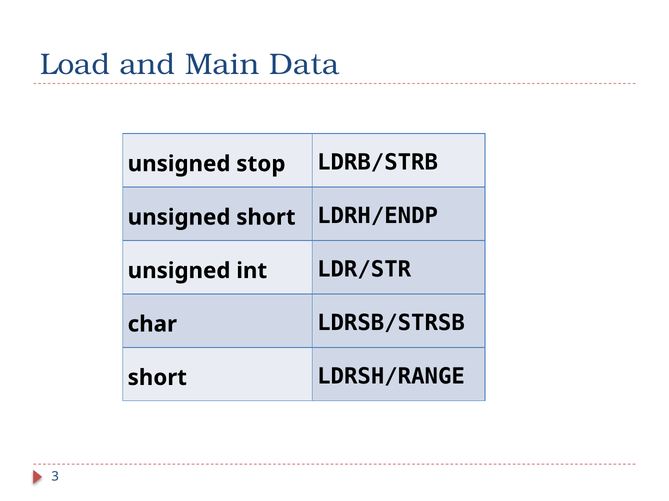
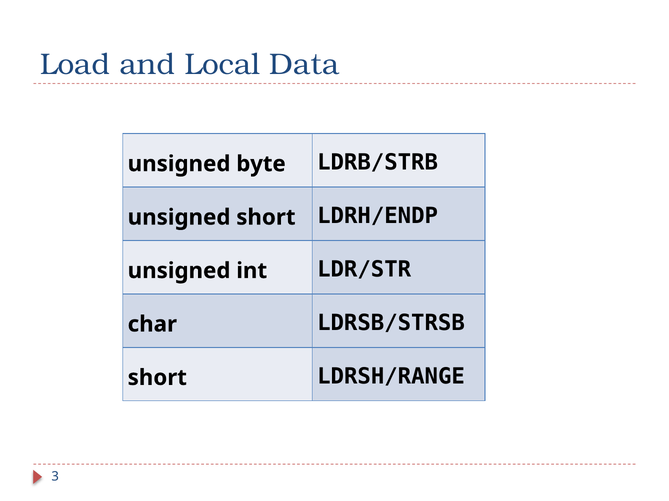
Main: Main -> Local
stop: stop -> byte
